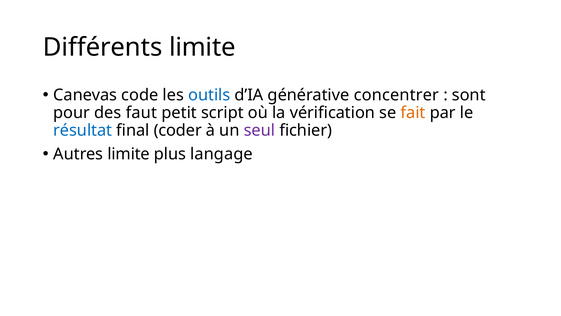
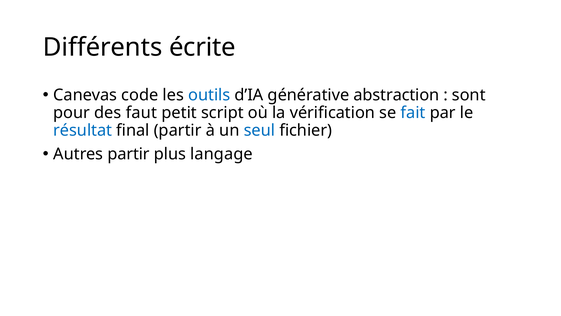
Différents limite: limite -> écrite
concentrer: concentrer -> abstraction
fait colour: orange -> blue
final coder: coder -> partir
seul colour: purple -> blue
Autres limite: limite -> partir
